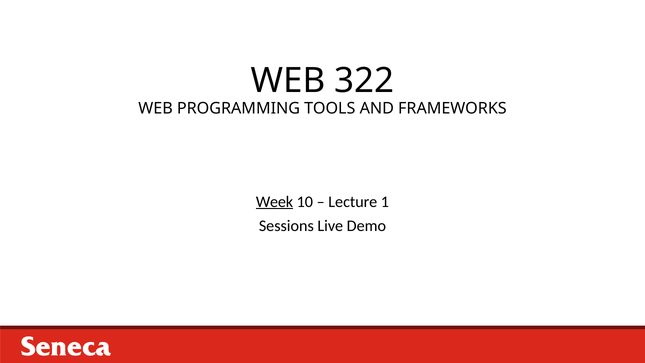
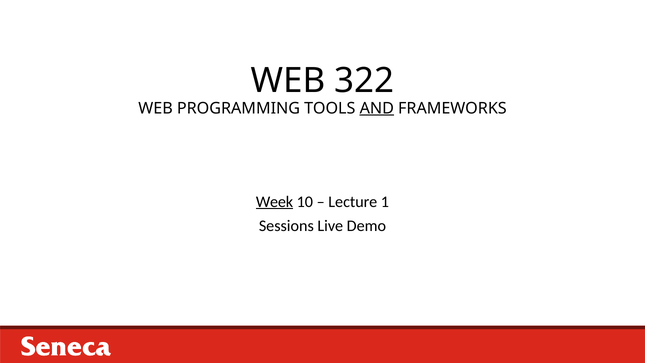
AND underline: none -> present
